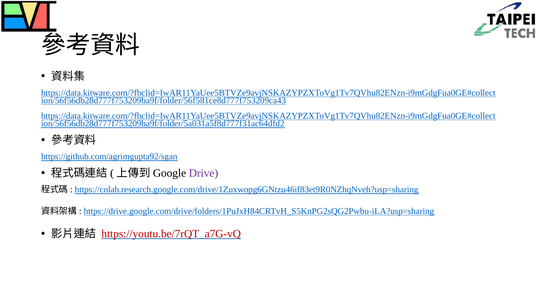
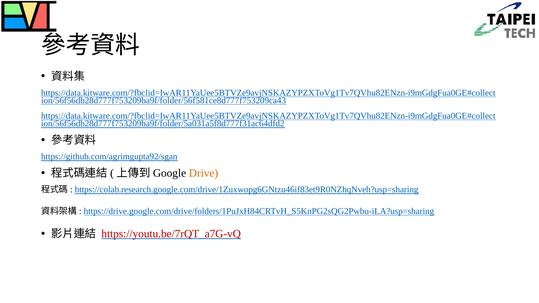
Drive colour: purple -> orange
